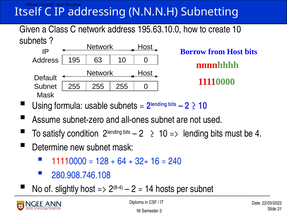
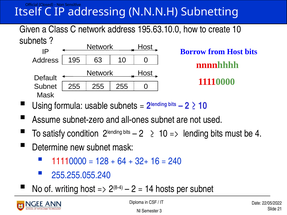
280.908.746.108: 280.908.746.108 -> 255.255.055.240
slightly: slightly -> writing
